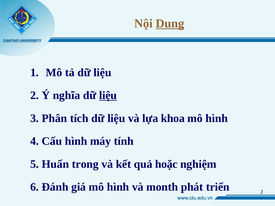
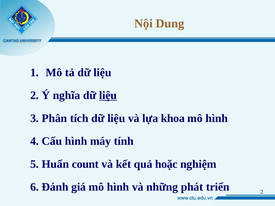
Dung underline: present -> none
trong: trong -> count
month: month -> những
